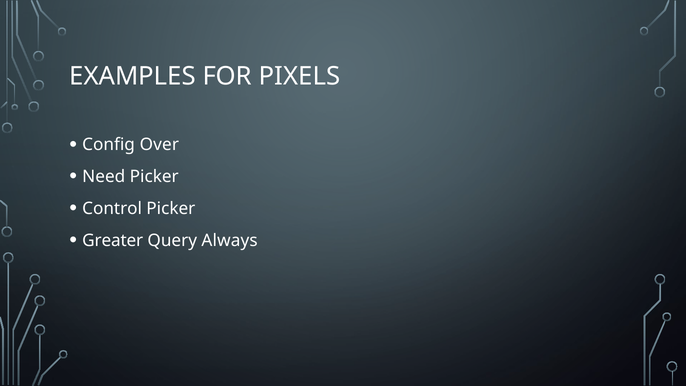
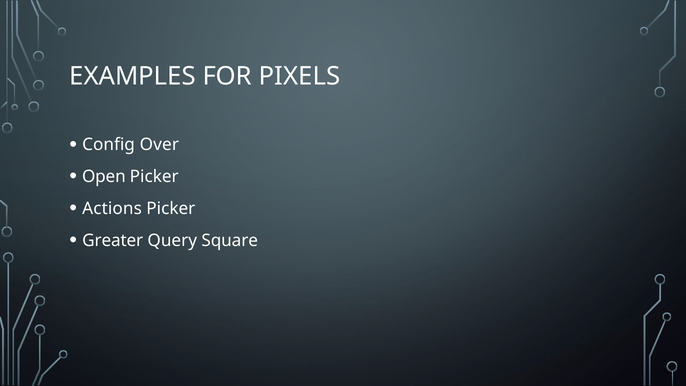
Need: Need -> Open
Control: Control -> Actions
Always: Always -> Square
